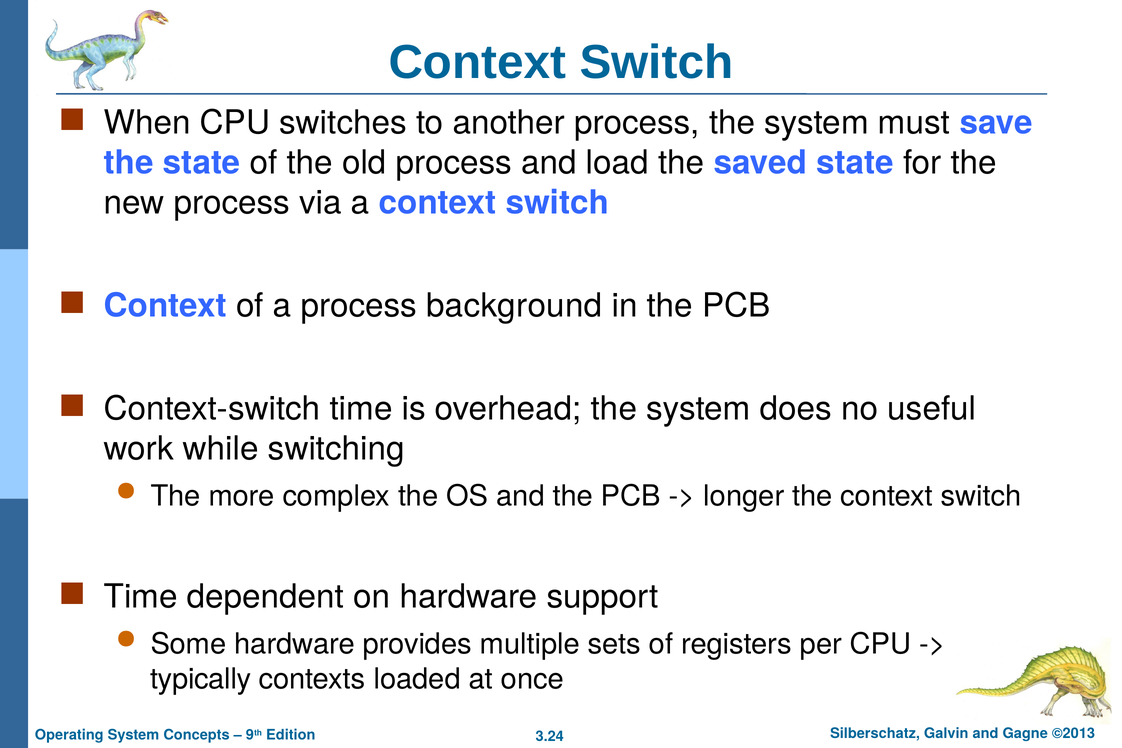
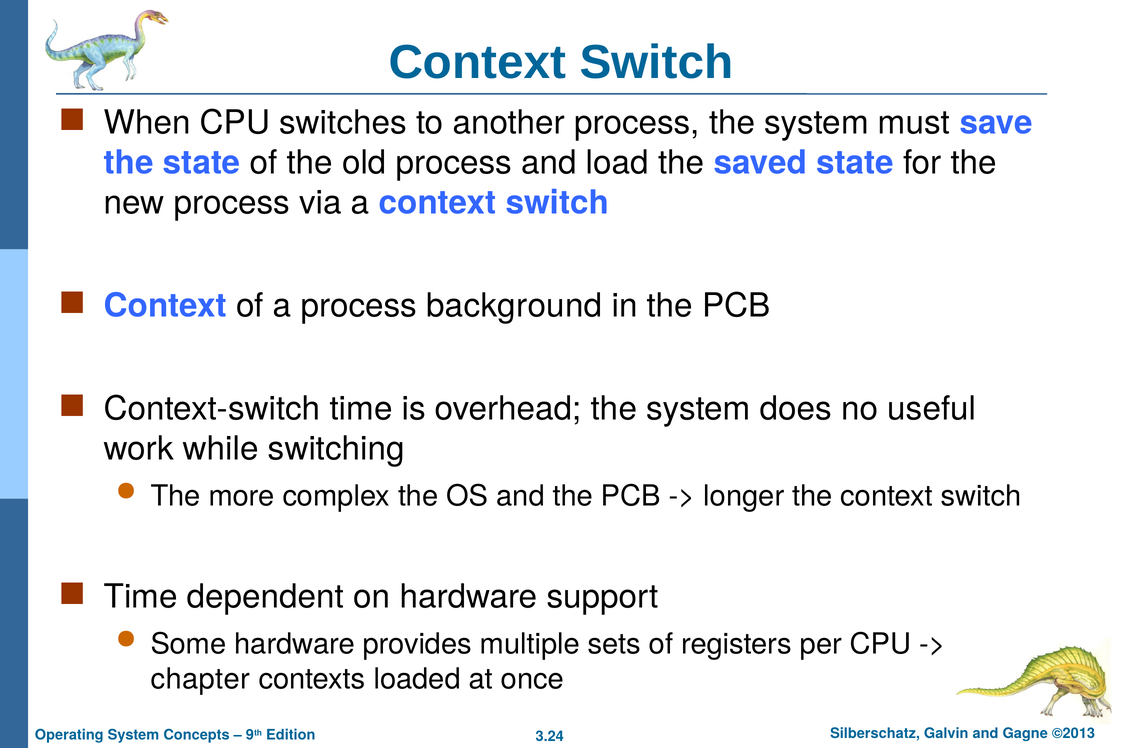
typically: typically -> chapter
